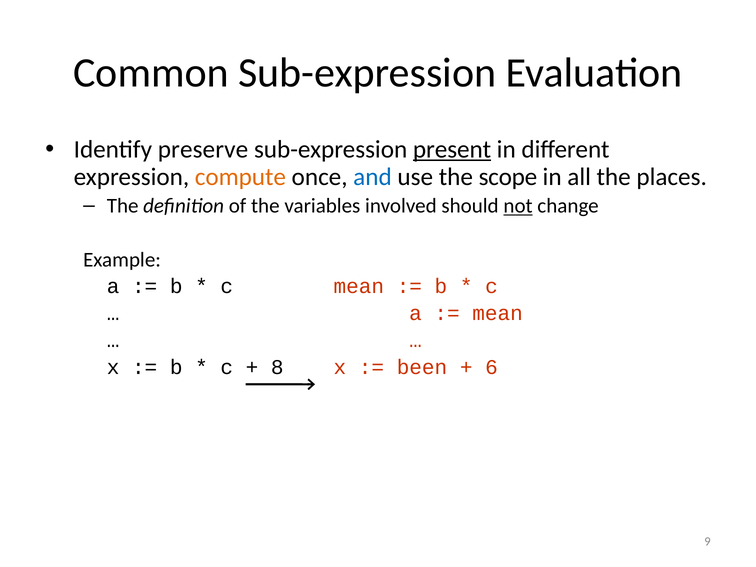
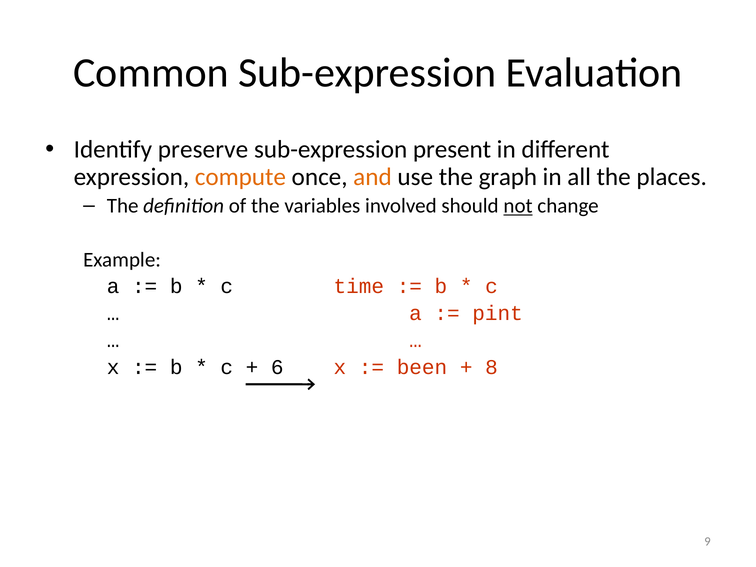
present underline: present -> none
and colour: blue -> orange
scope: scope -> graph
c mean: mean -> time
mean at (498, 313): mean -> pint
8: 8 -> 6
6: 6 -> 8
